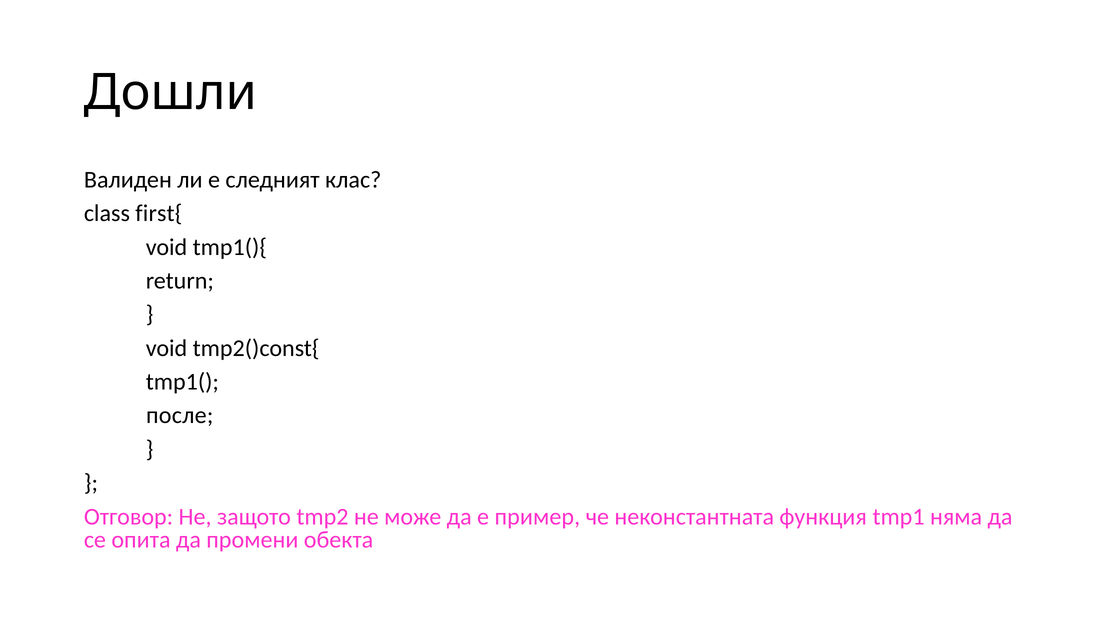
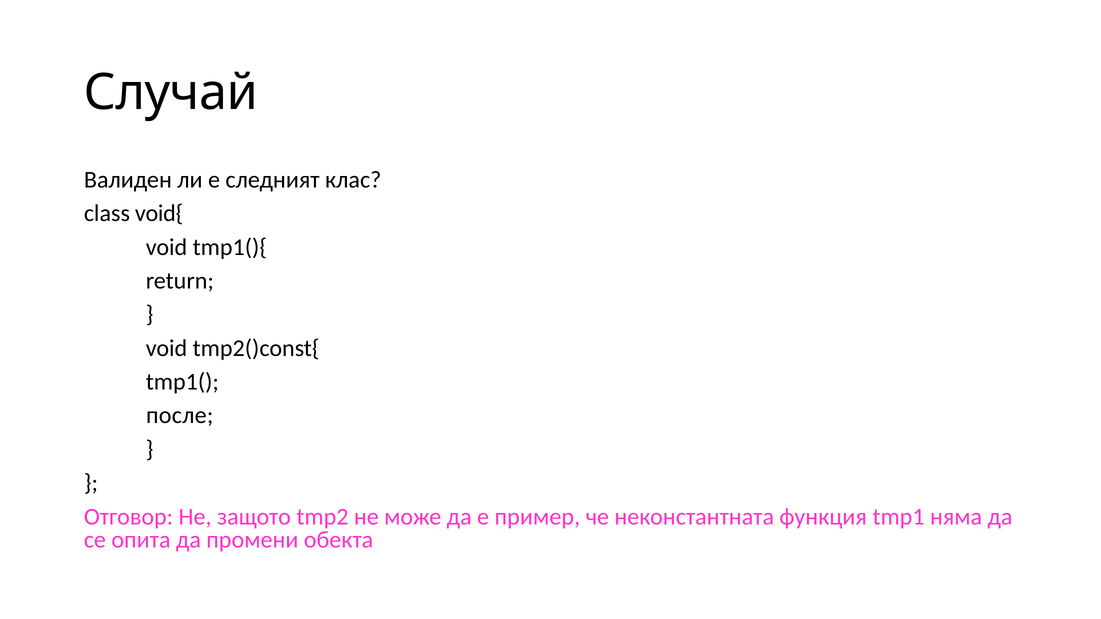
Дошли: Дошли -> Случай
first{: first{ -> void{
